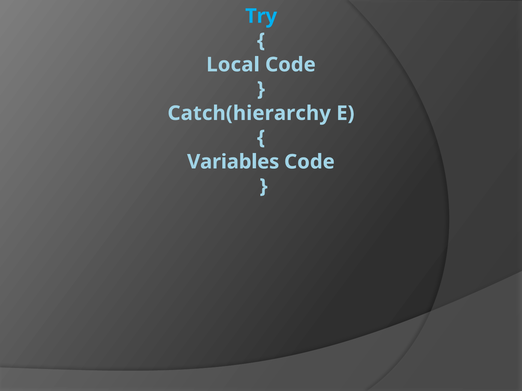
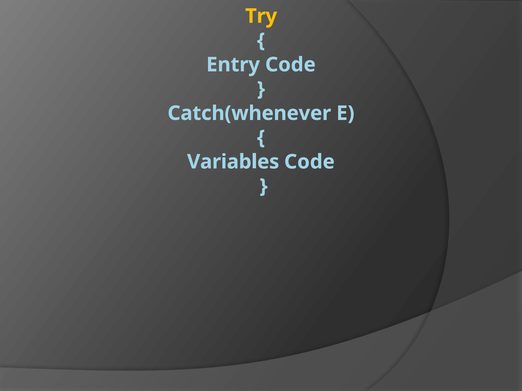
Try colour: light blue -> yellow
Local: Local -> Entry
Catch(hierarchy: Catch(hierarchy -> Catch(whenever
